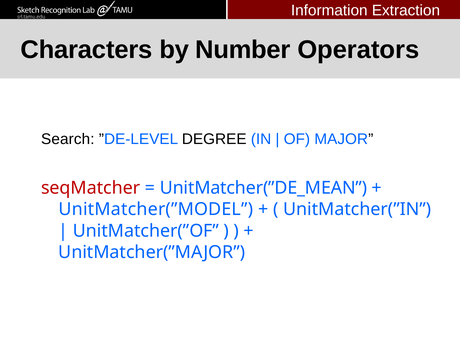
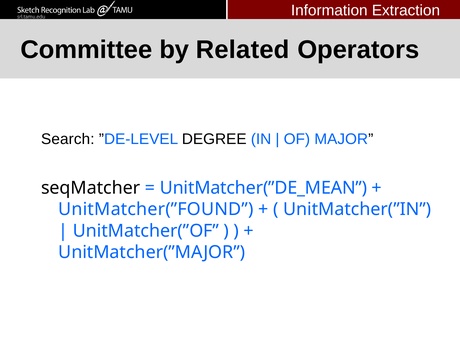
Characters: Characters -> Committee
Number: Number -> Related
seqMatcher colour: red -> black
UnitMatcher(”MODEL: UnitMatcher(”MODEL -> UnitMatcher(”FOUND
